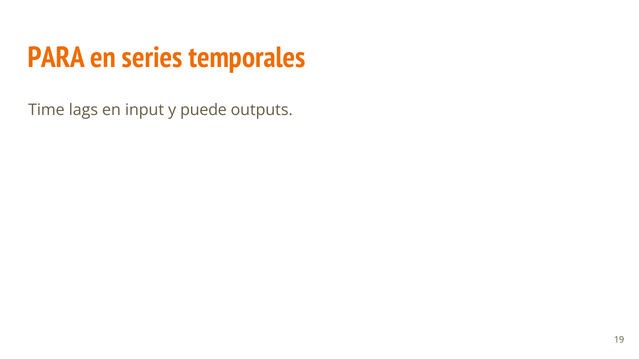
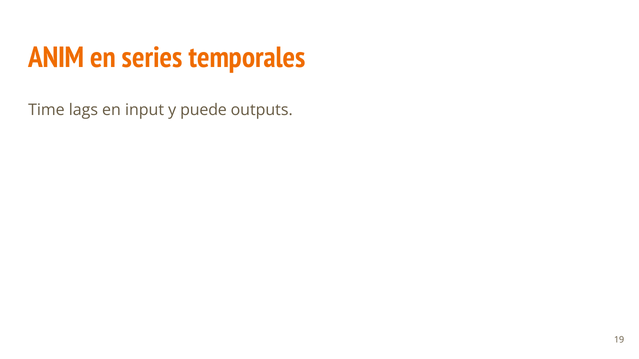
PARA: PARA -> ANIM
